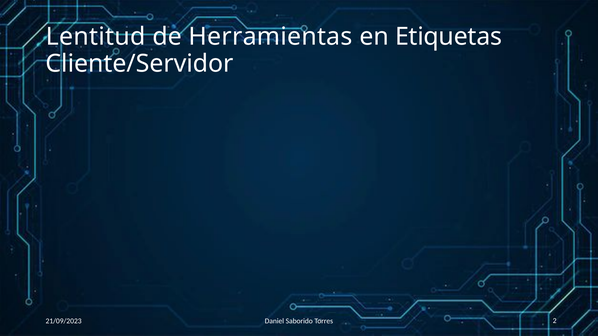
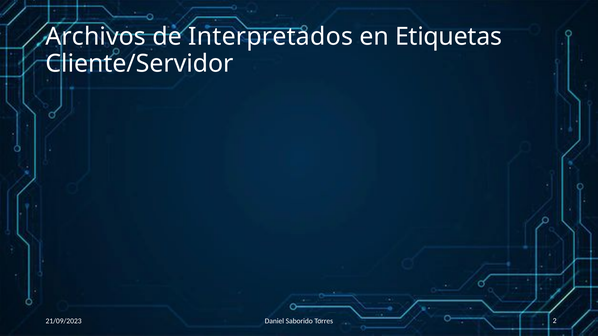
Lentitud: Lentitud -> Archivos
Herramientas: Herramientas -> Interpretados
